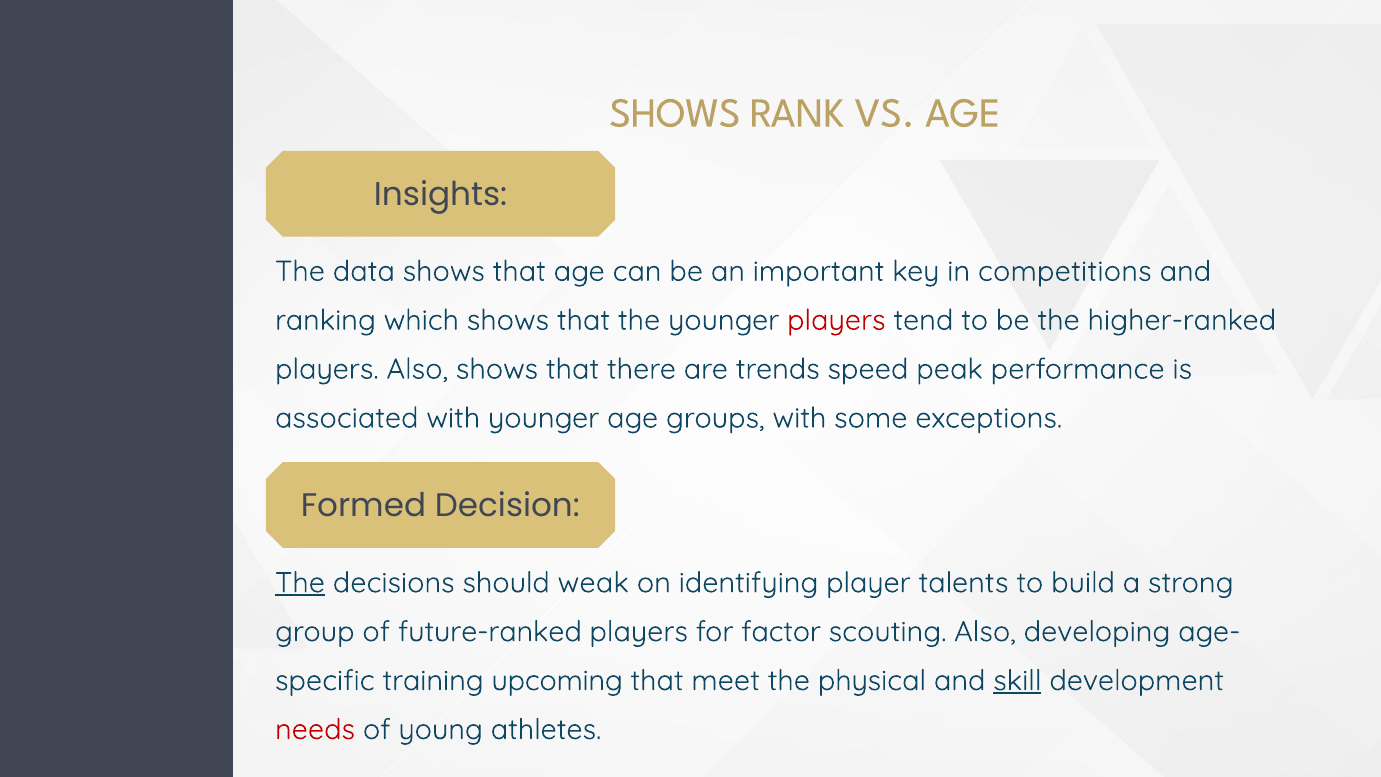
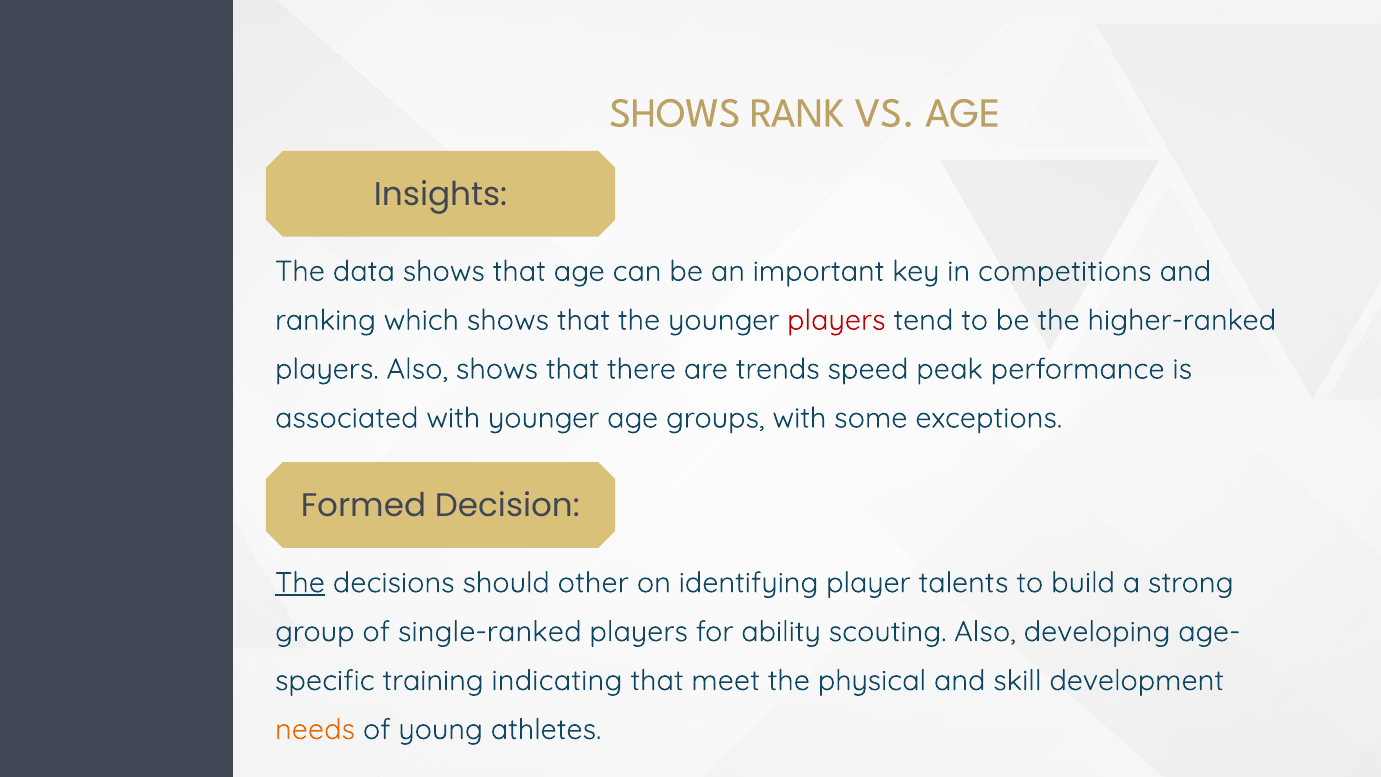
weak: weak -> other
future-ranked: future-ranked -> single-ranked
factor: factor -> ability
upcoming: upcoming -> indicating
skill underline: present -> none
needs colour: red -> orange
